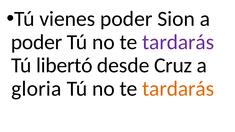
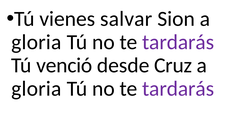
vienes poder: poder -> salvar
poder at (37, 42): poder -> gloria
libertó: libertó -> venció
tardarás at (178, 89) colour: orange -> purple
